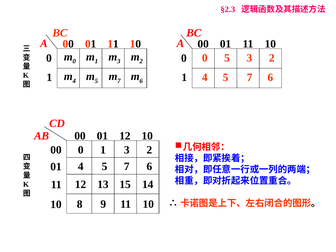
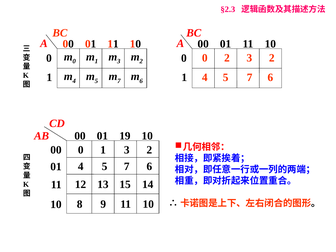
0 5: 5 -> 2
01 12: 12 -> 19
